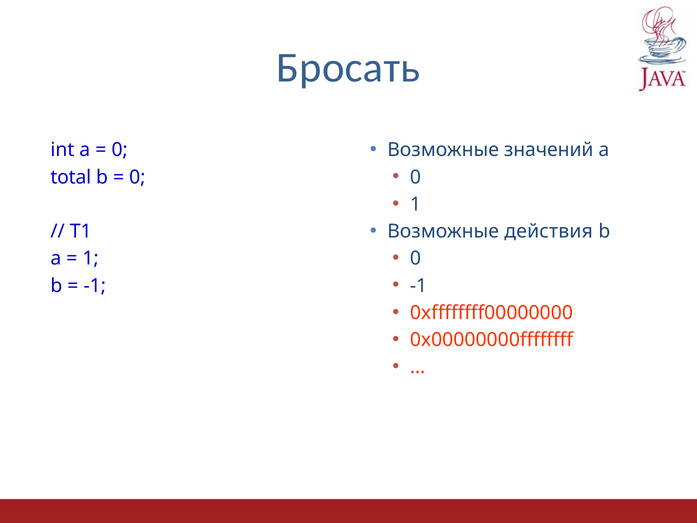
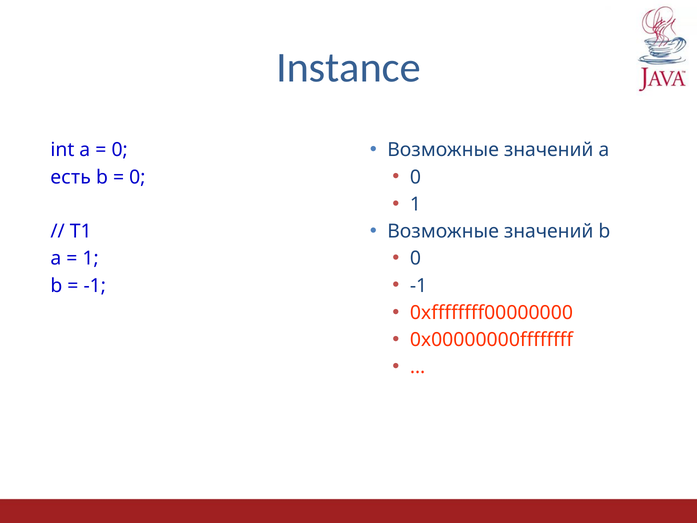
Бросать: Бросать -> Instance
total: total -> есть
действия at (549, 231): действия -> значений
